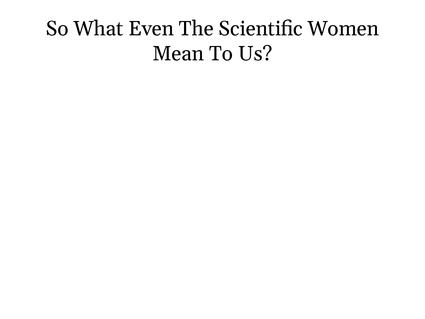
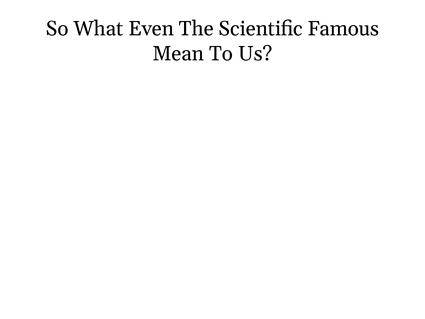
Women: Women -> Famous
